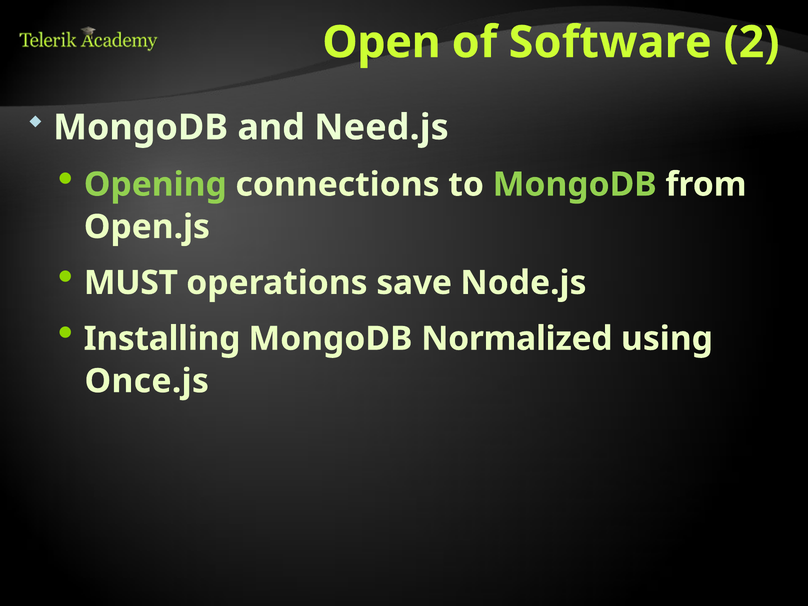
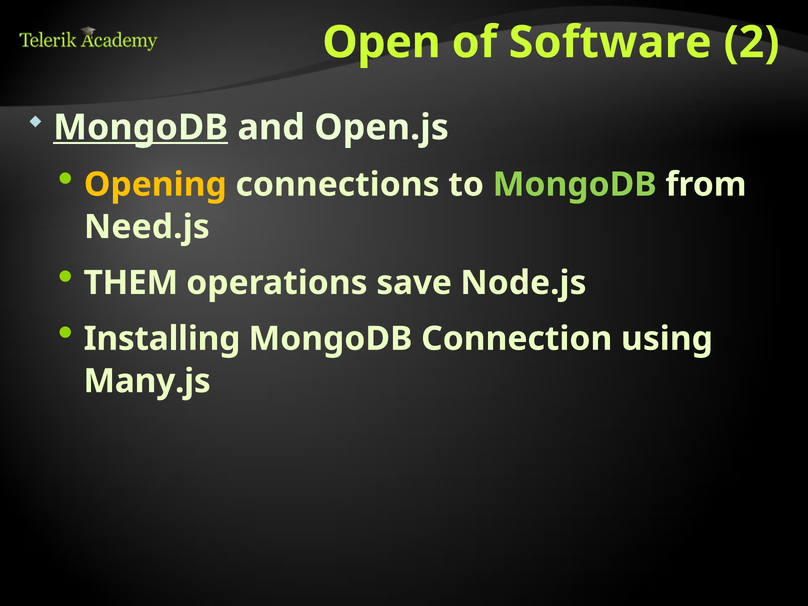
MongoDB at (141, 127) underline: none -> present
Need.js: Need.js -> Open.js
Opening colour: light green -> yellow
Open.js: Open.js -> Need.js
MUST: MUST -> THEM
Normalized: Normalized -> Connection
Once.js: Once.js -> Many.js
